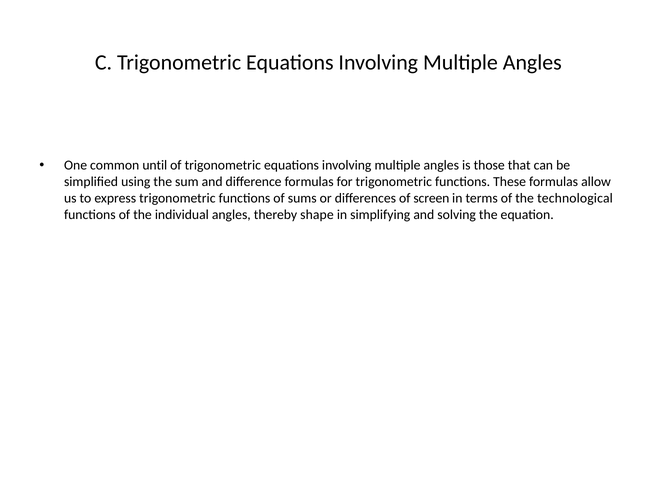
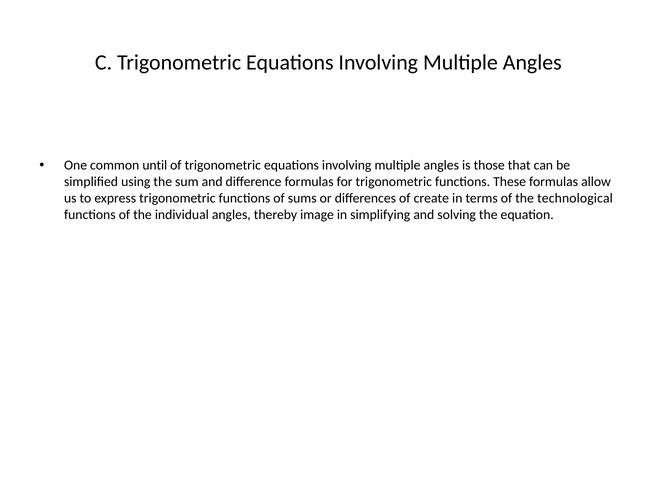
screen: screen -> create
shape: shape -> image
